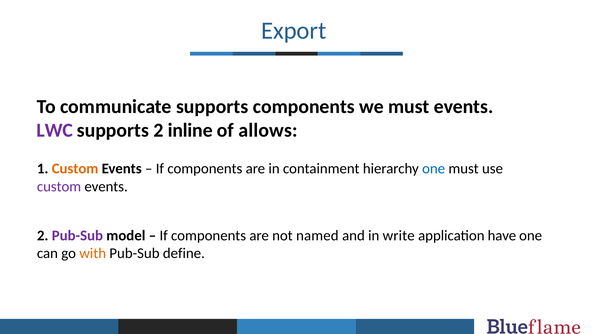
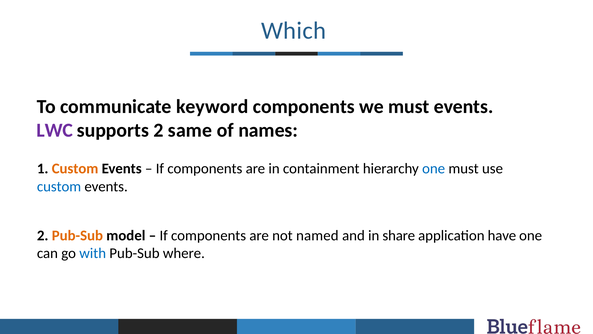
Export: Export -> Which
communicate supports: supports -> keyword
inline: inline -> same
allows: allows -> names
custom at (59, 186) colour: purple -> blue
Pub-Sub at (77, 235) colour: purple -> orange
write: write -> share
with colour: orange -> blue
define: define -> where
